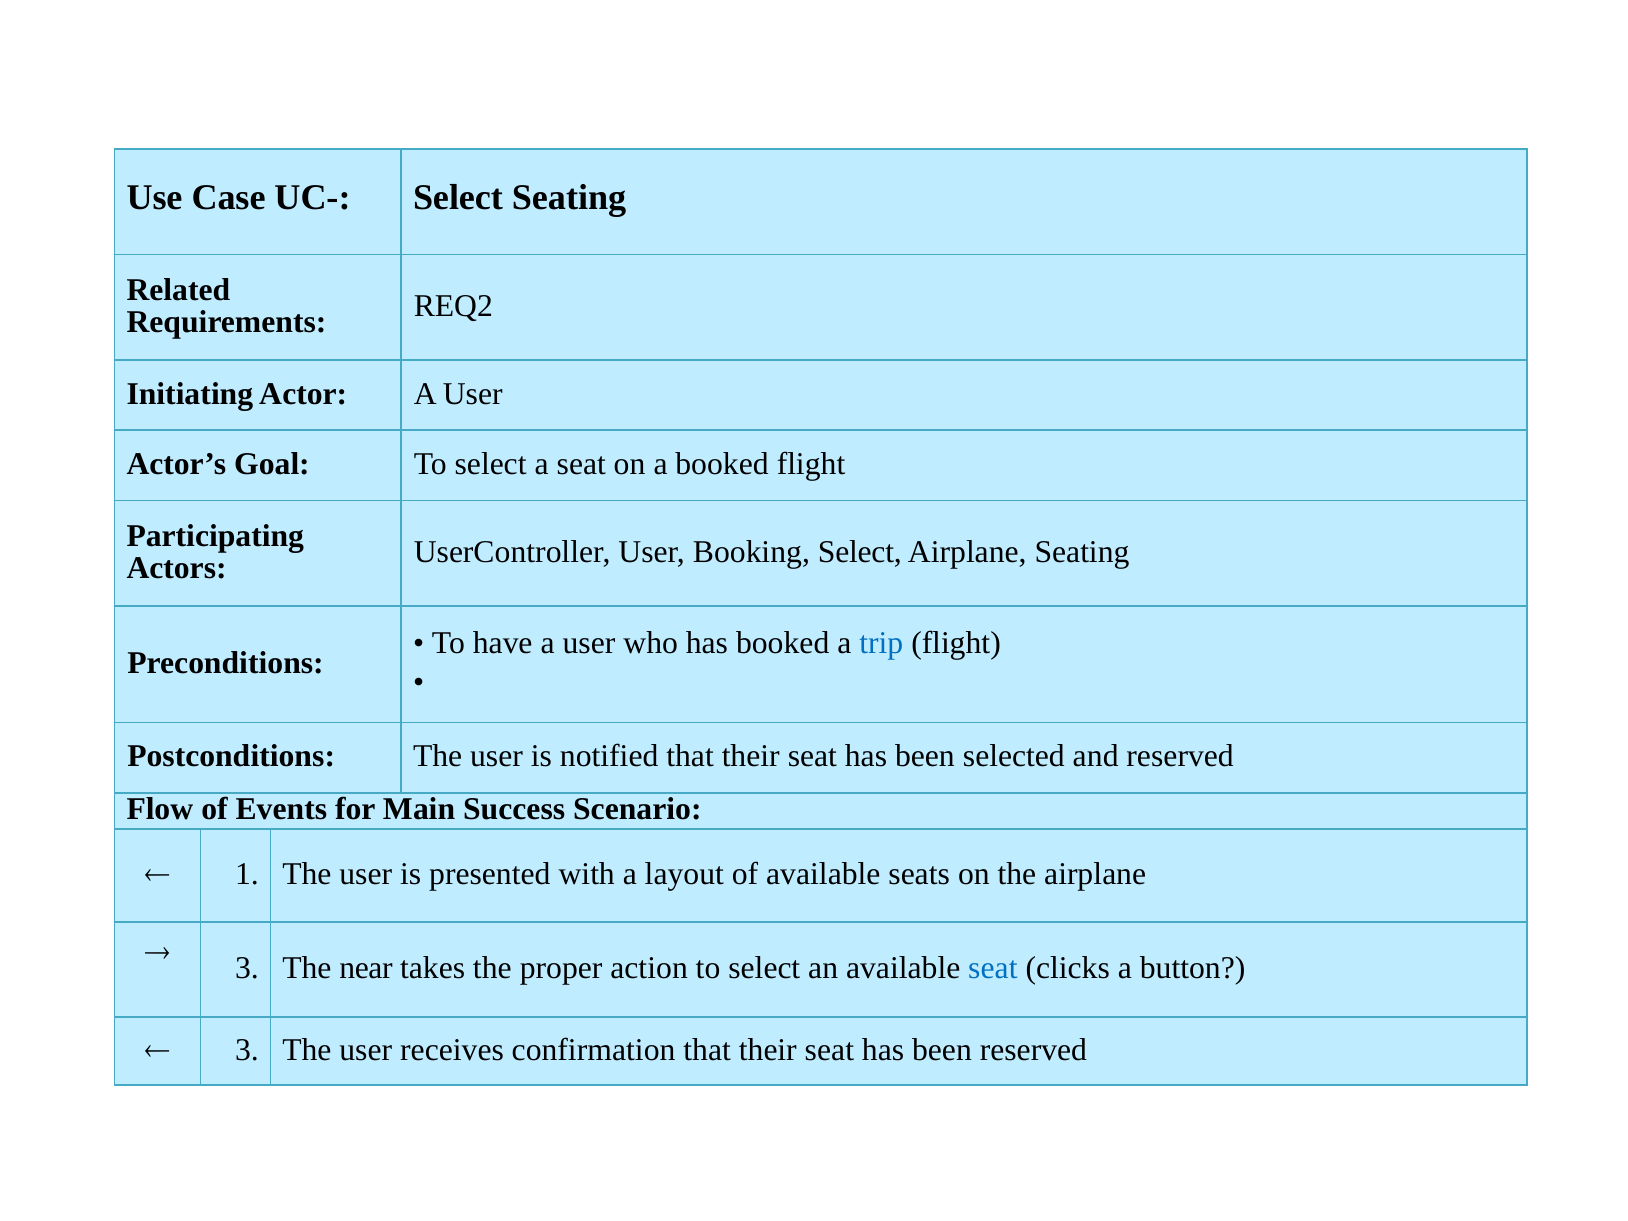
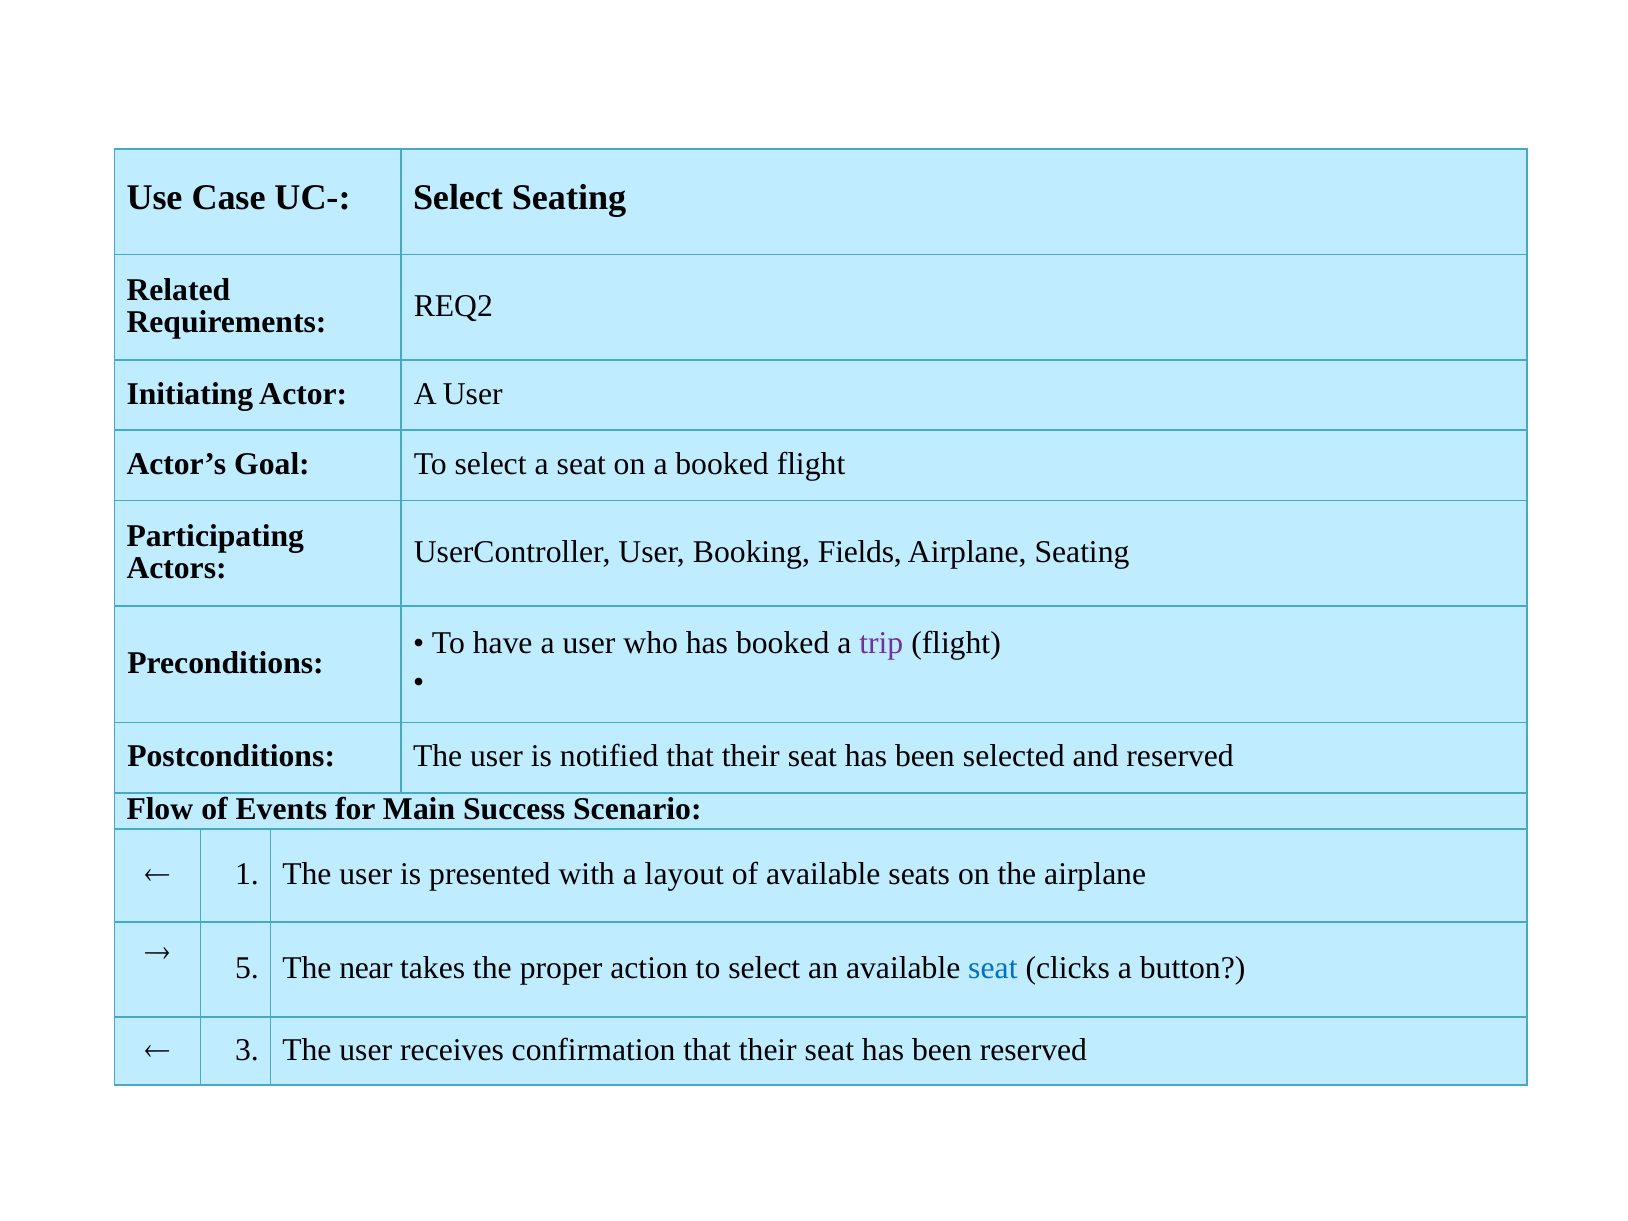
Booking Select: Select -> Fields
trip colour: blue -> purple
3 at (247, 968): 3 -> 5
